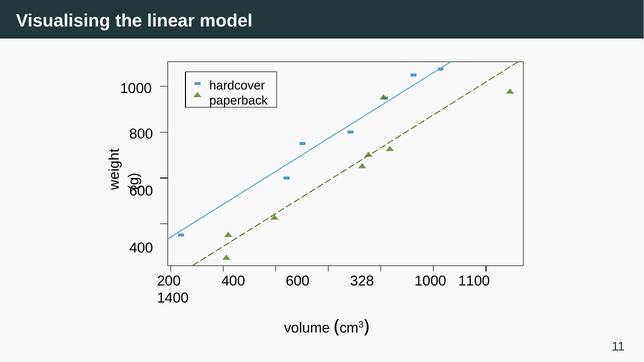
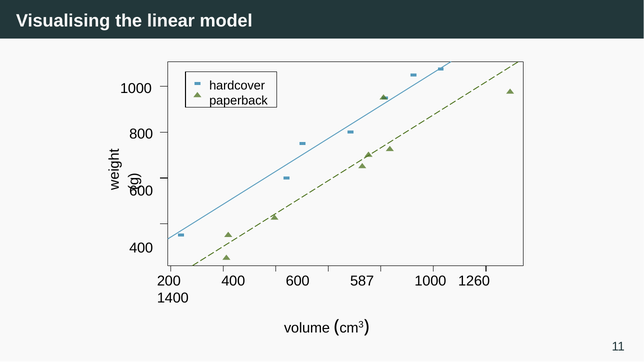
328: 328 -> 587
1100: 1100 -> 1260
